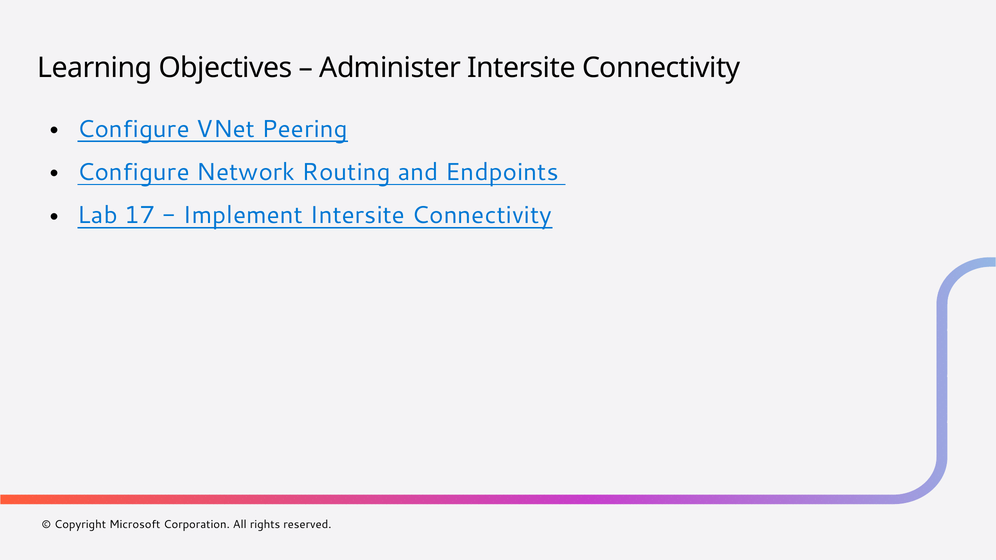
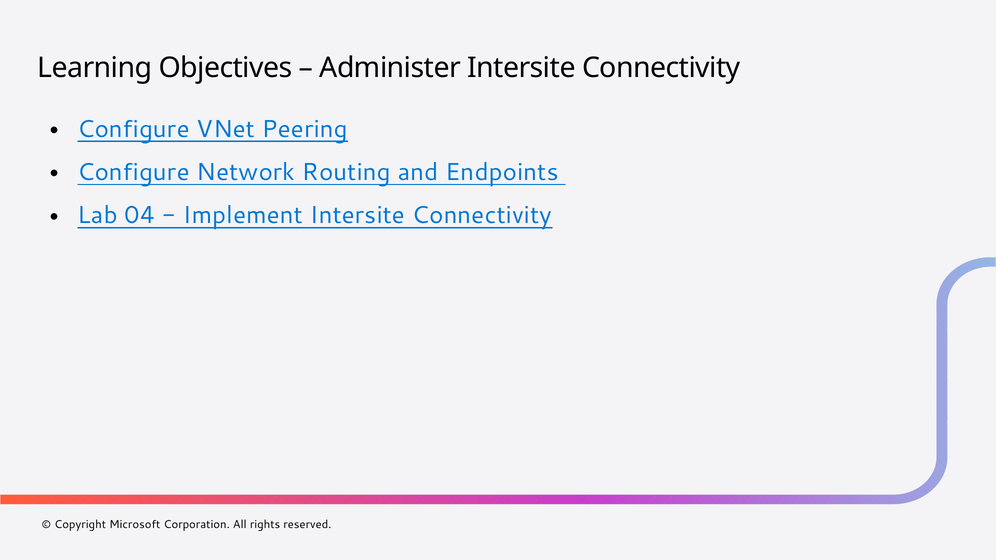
17: 17 -> 04
